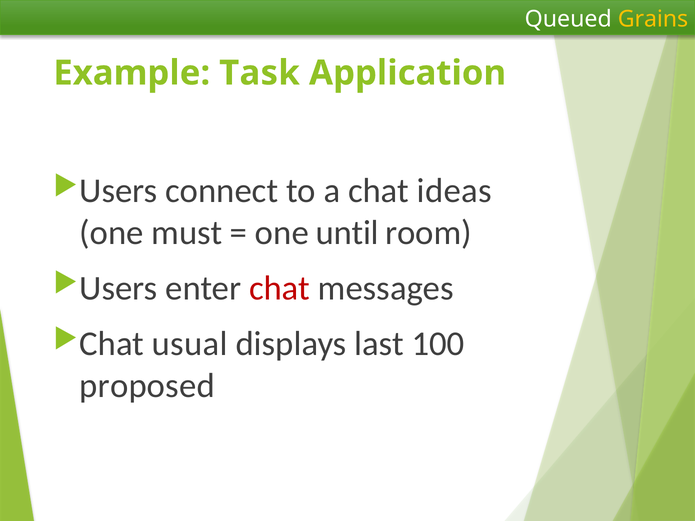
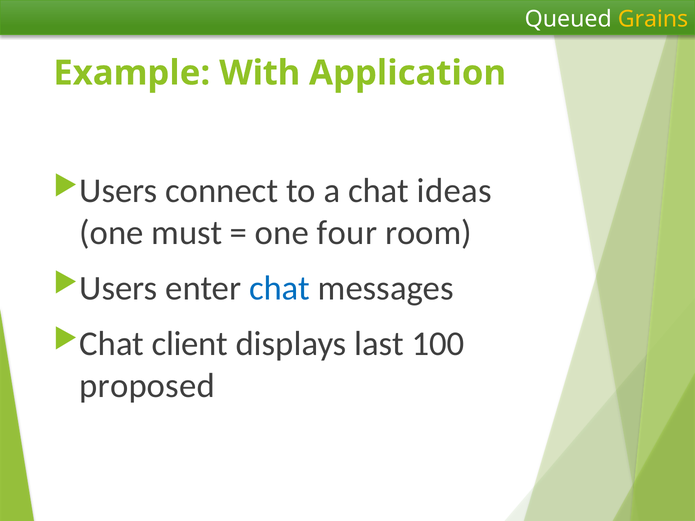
Task: Task -> With
until: until -> four
chat at (280, 288) colour: red -> blue
usual: usual -> client
